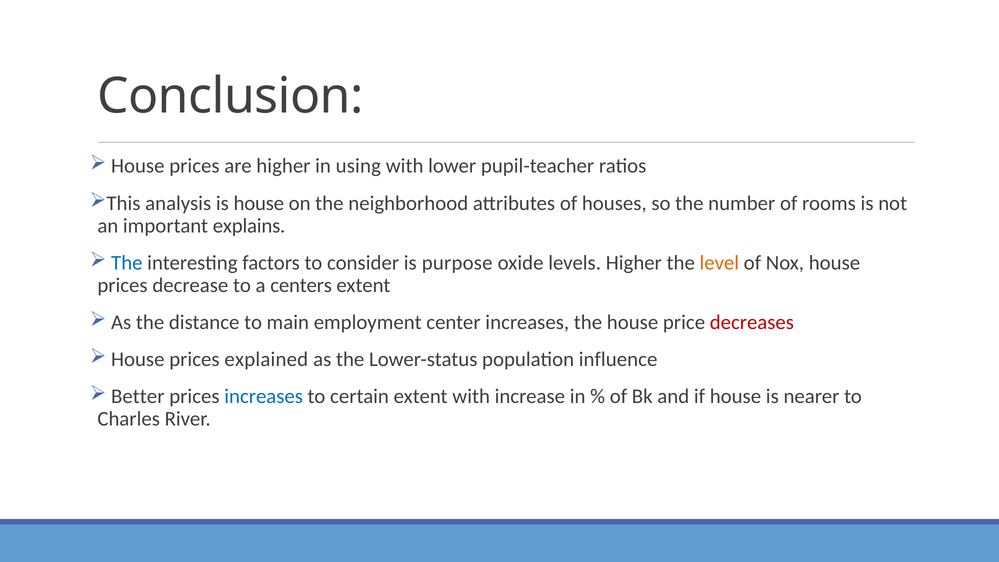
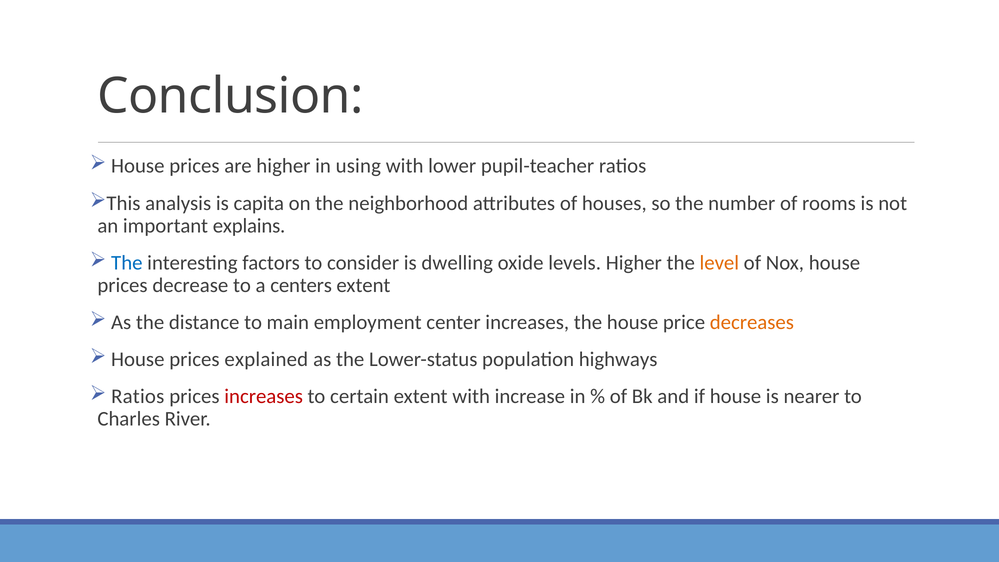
is house: house -> capita
purpose: purpose -> dwelling
decreases colour: red -> orange
influence: influence -> highways
Better at (138, 396): Better -> Ratios
increases at (264, 396) colour: blue -> red
